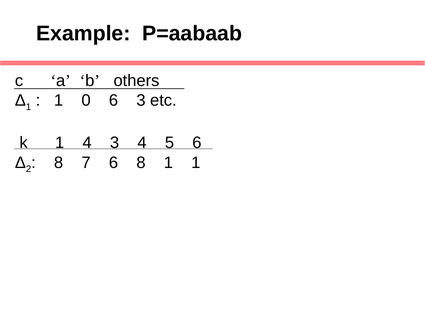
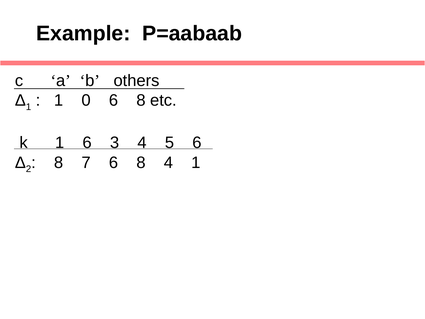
0 6 3: 3 -> 8
1 4: 4 -> 6
8 1: 1 -> 4
